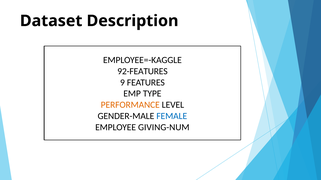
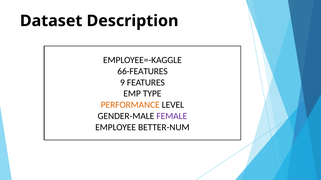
92-FEATURES: 92-FEATURES -> 66-FEATURES
FEMALE colour: blue -> purple
GIVING-NUM: GIVING-NUM -> BETTER-NUM
